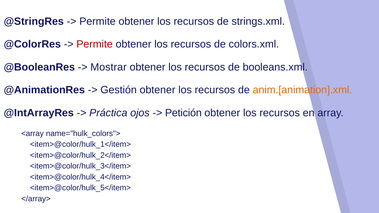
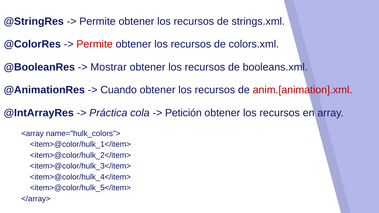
Gestión: Gestión -> Cuando
anim.[animation].xml colour: orange -> red
ojos: ojos -> cola
